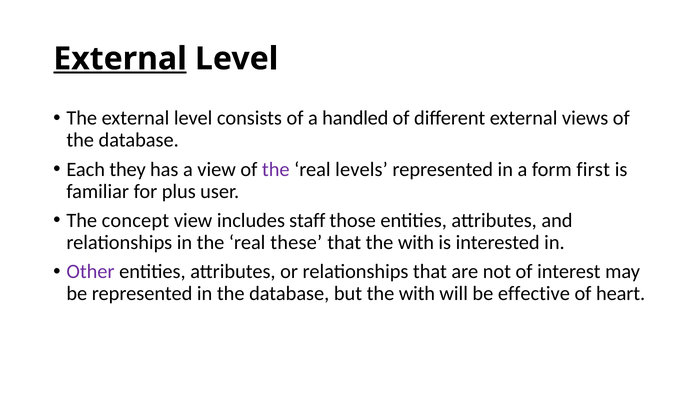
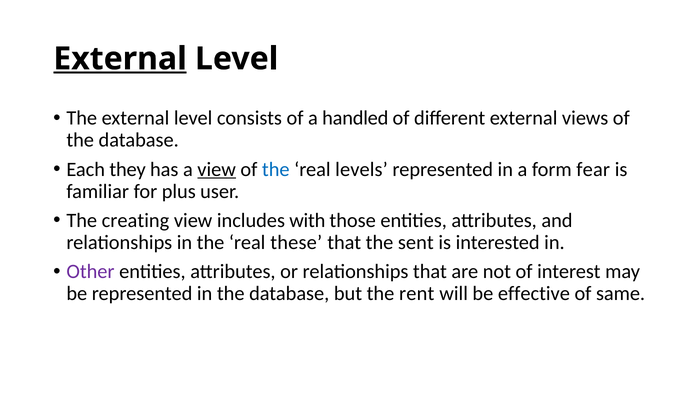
view at (217, 169) underline: none -> present
the at (276, 169) colour: purple -> blue
first: first -> fear
concept: concept -> creating
staff: staff -> with
that the with: with -> sent
but the with: with -> rent
heart: heart -> same
